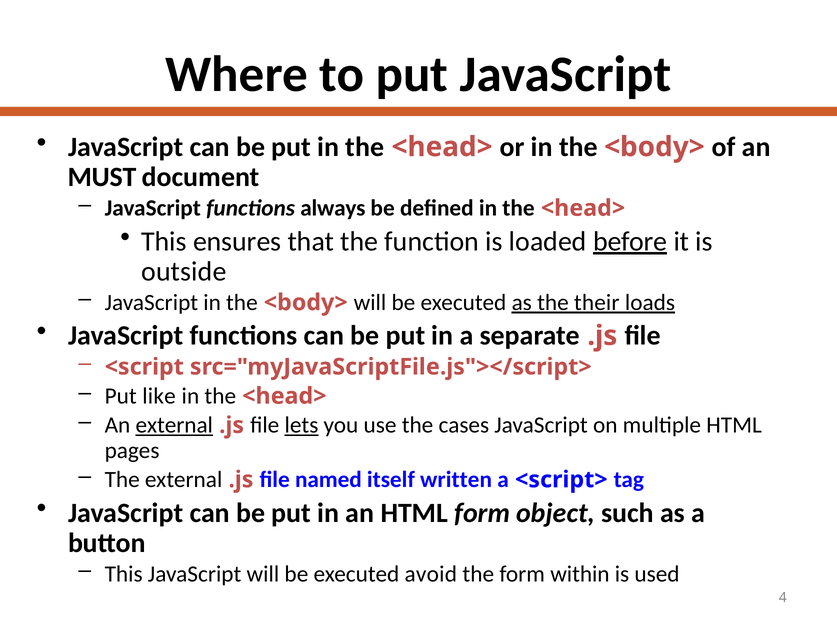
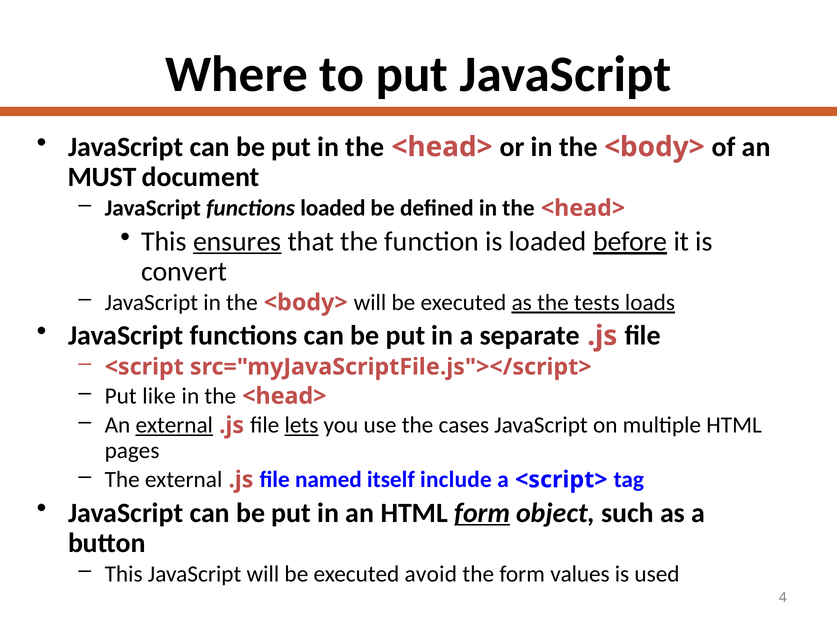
functions always: always -> loaded
ensures underline: none -> present
outside: outside -> convert
their: their -> tests
written: written -> include
form at (482, 513) underline: none -> present
within: within -> values
